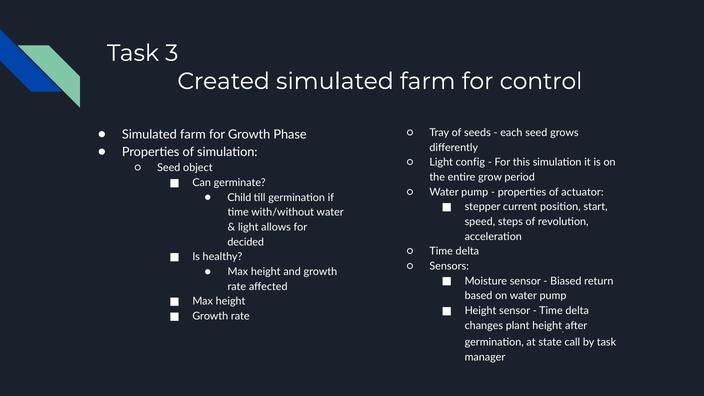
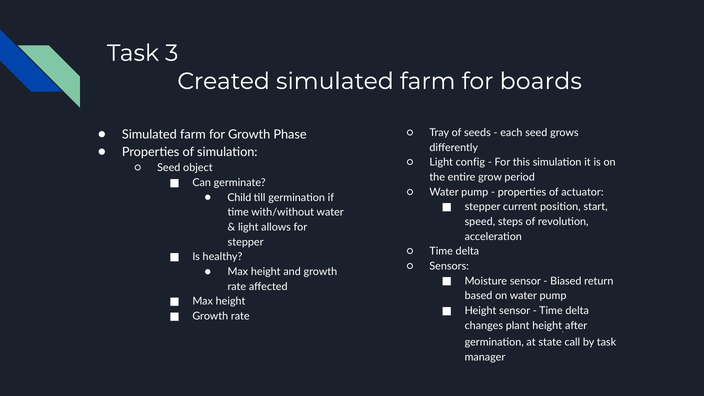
control: control -> boards
decided at (246, 242): decided -> stepper
